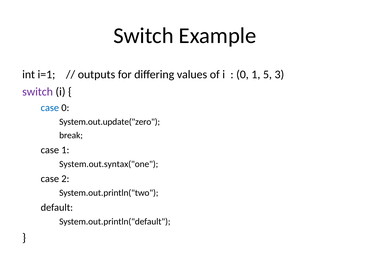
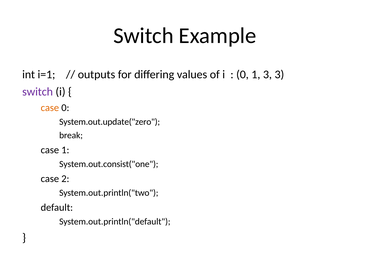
1 5: 5 -> 3
case at (50, 108) colour: blue -> orange
System.out.syntax("one: System.out.syntax("one -> System.out.consist("one
